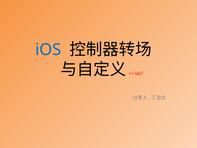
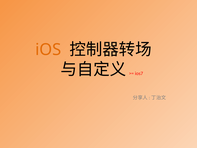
iOS colour: blue -> orange
